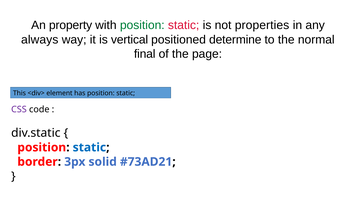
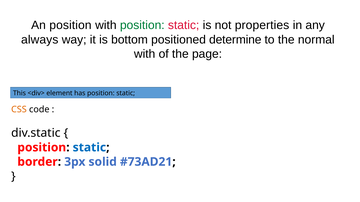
An property: property -> position
vertical: vertical -> bottom
final at (145, 54): final -> with
CSS colour: purple -> orange
